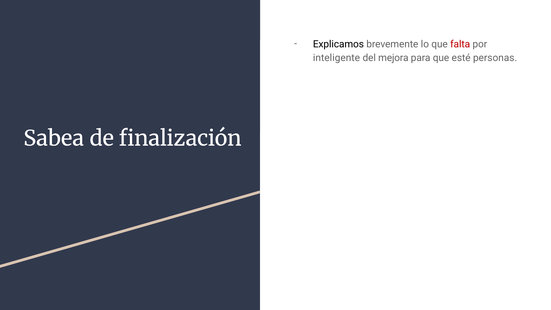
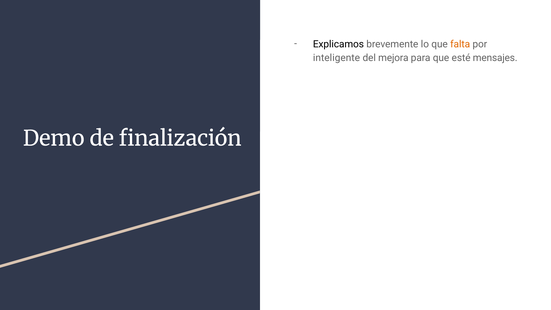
falta colour: red -> orange
personas: personas -> mensajes
Sabea: Sabea -> Demo
